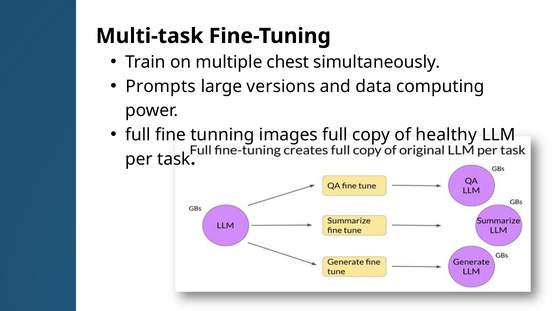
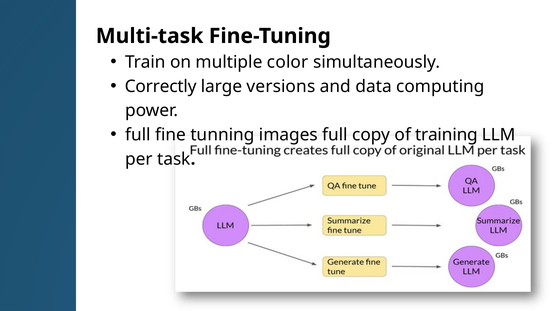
chest: chest -> color
Prompts: Prompts -> Correctly
healthy: healthy -> training
